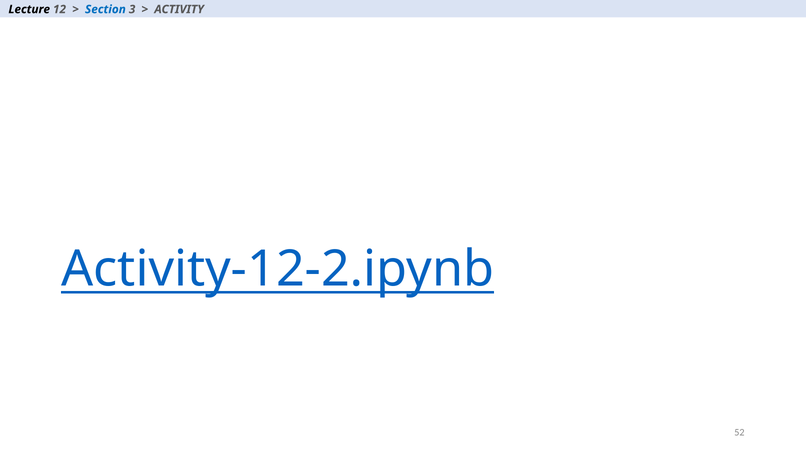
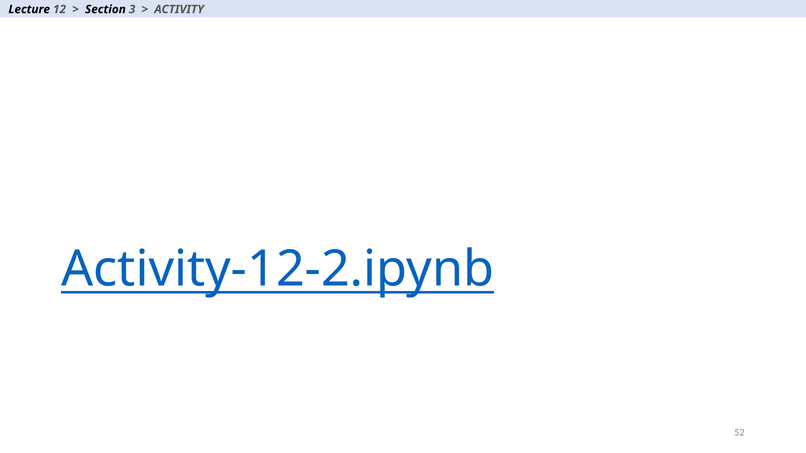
Section colour: blue -> black
